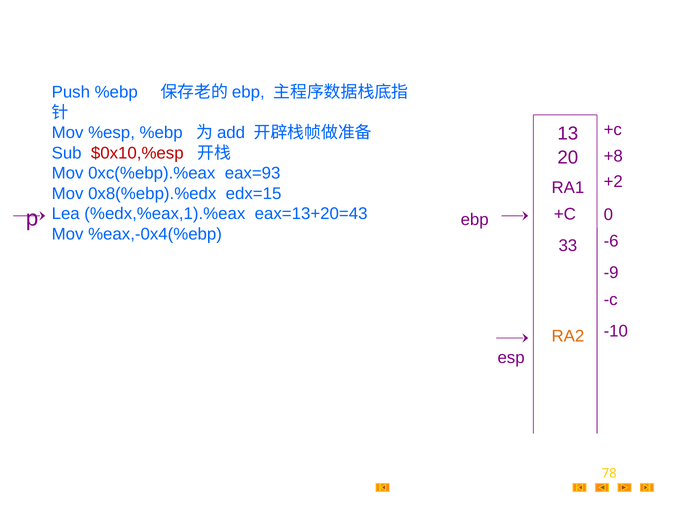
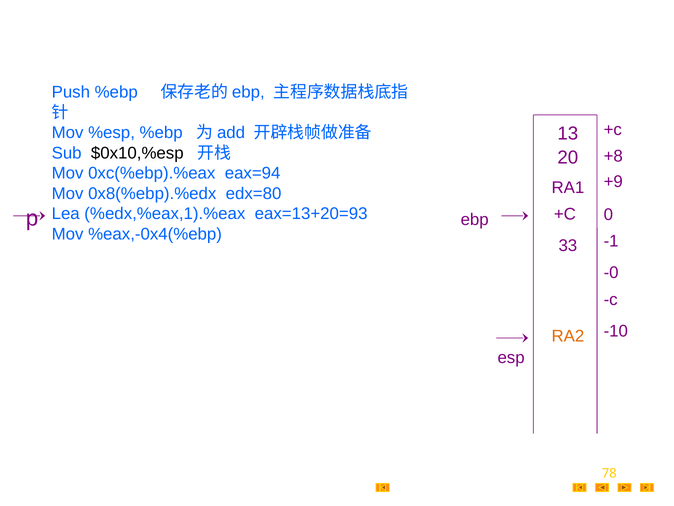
$0x10,%esp colour: red -> black
eax=93: eax=93 -> eax=94
+2: +2 -> +9
edx=15: edx=15 -> edx=80
eax=13+20=43: eax=13+20=43 -> eax=13+20=93
-6: -6 -> -1
-9: -9 -> -0
